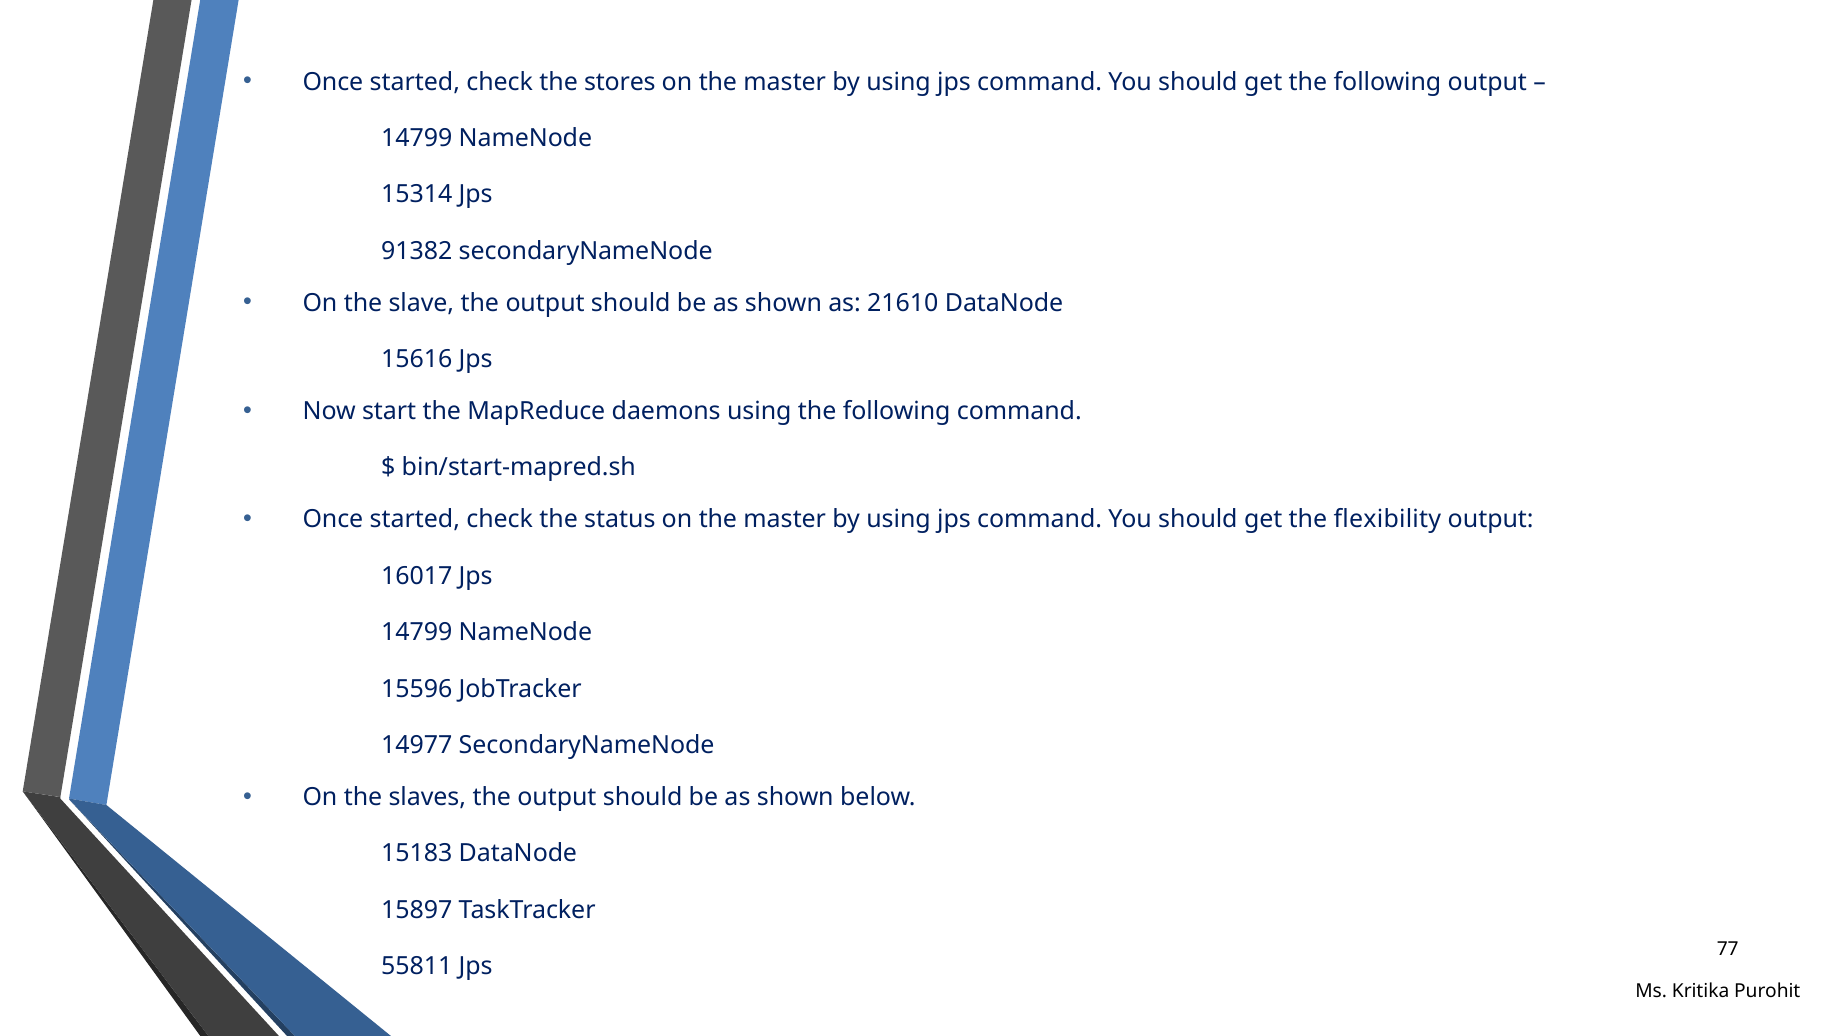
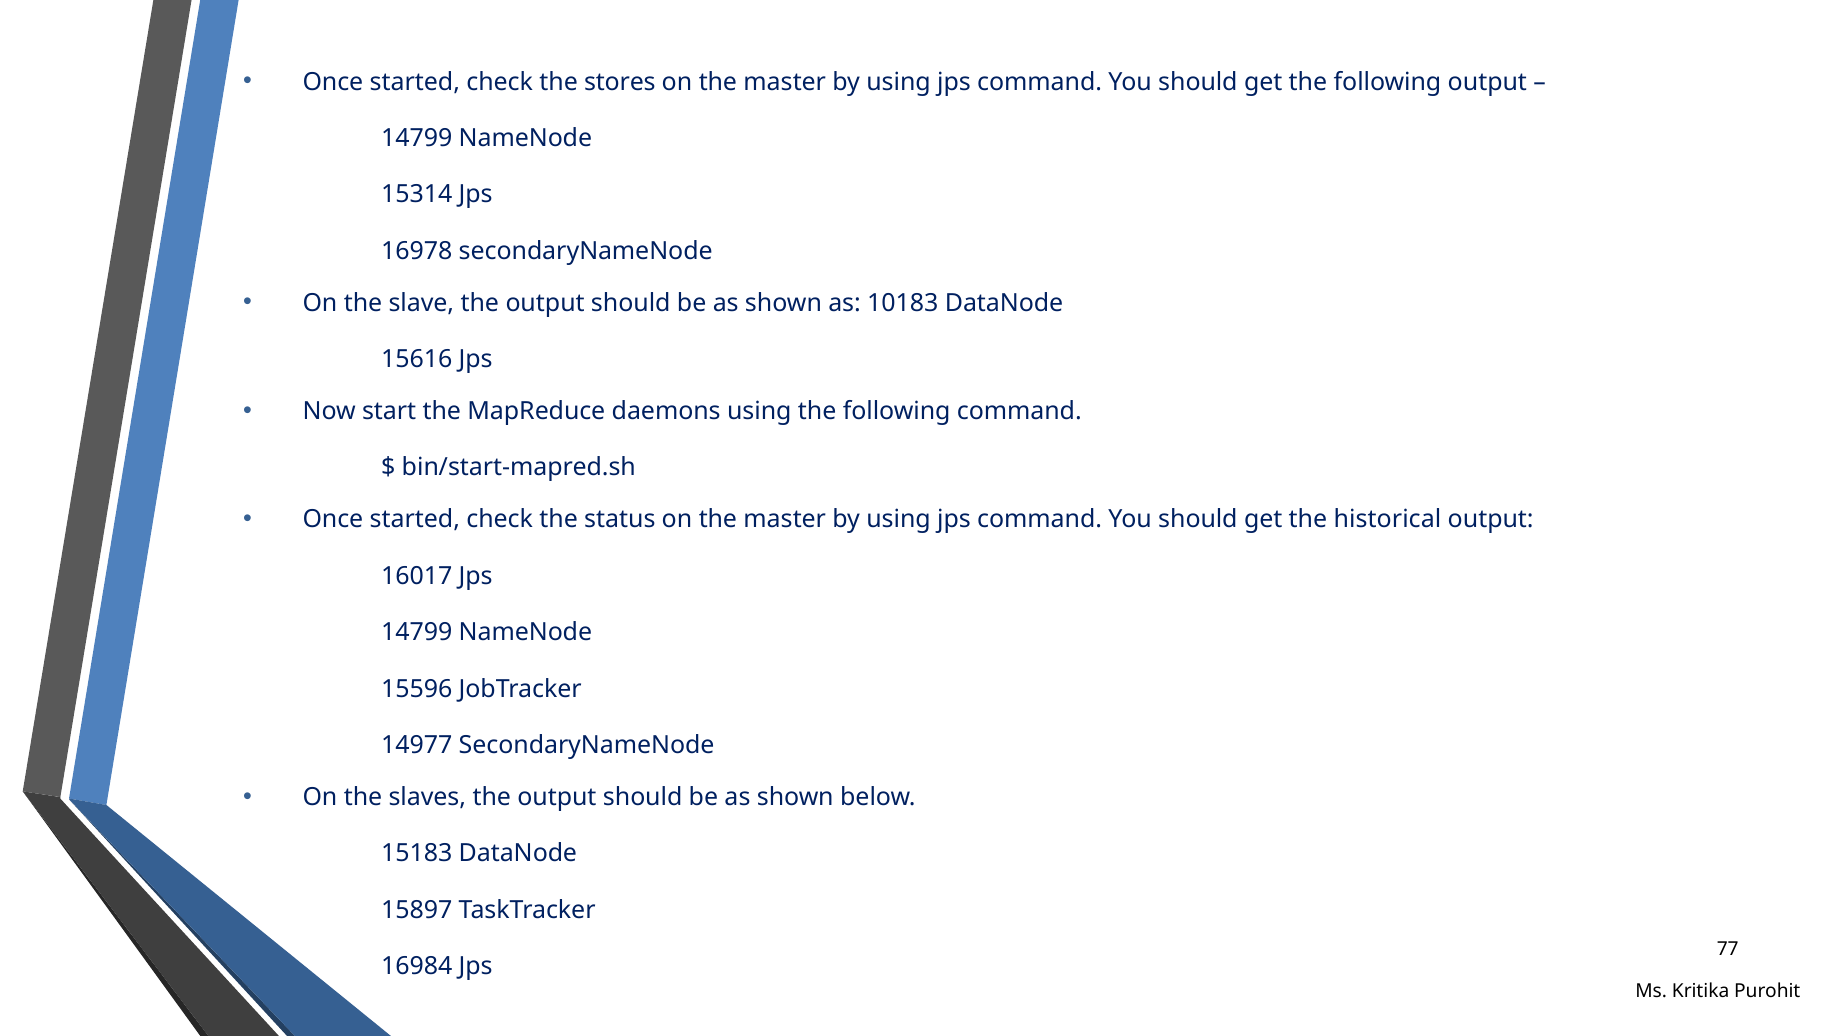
91382: 91382 -> 16978
21610: 21610 -> 10183
flexibility: flexibility -> historical
55811: 55811 -> 16984
